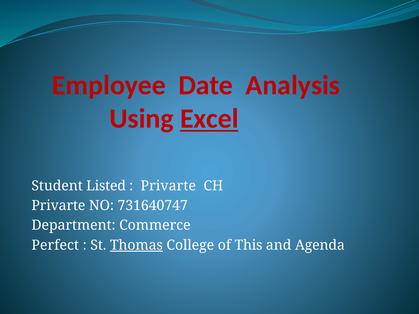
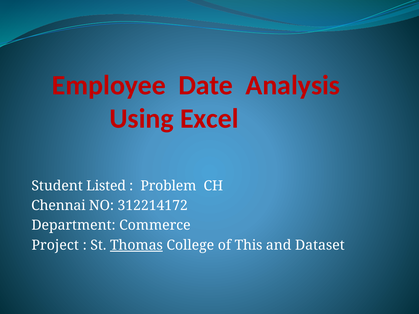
Excel underline: present -> none
Privarte at (168, 186): Privarte -> Problem
Privarte at (58, 206): Privarte -> Chennai
731640747: 731640747 -> 312214172
Perfect: Perfect -> Project
Agenda: Agenda -> Dataset
